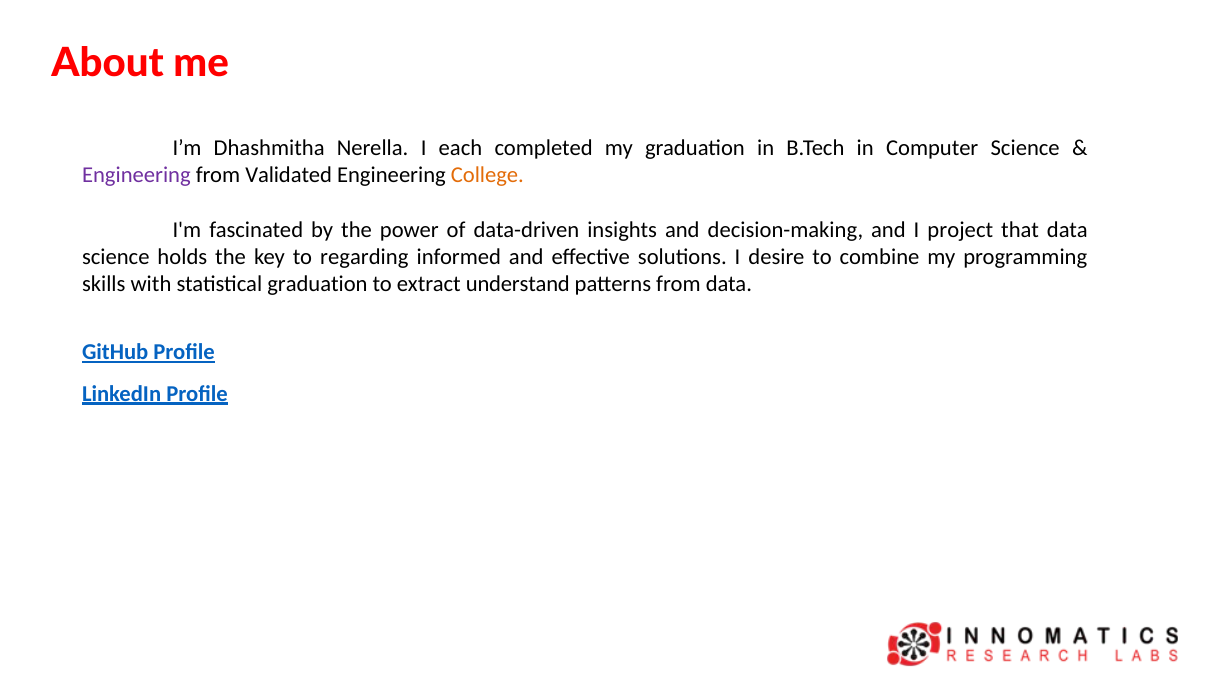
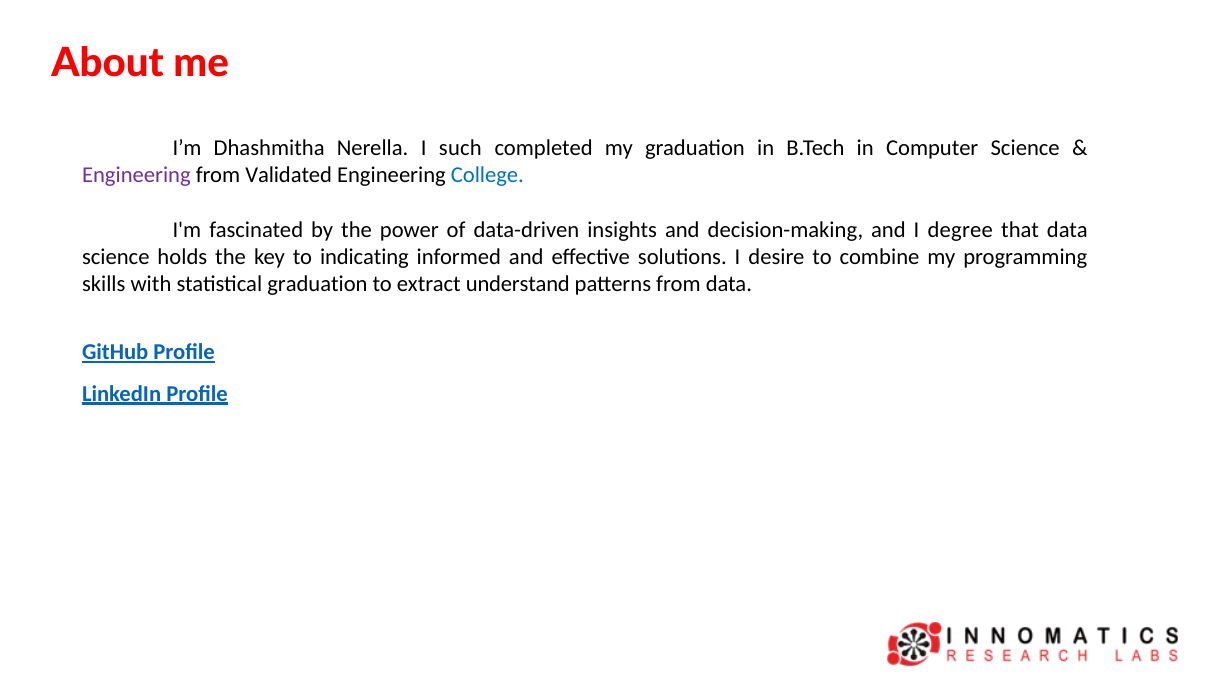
each: each -> such
College colour: orange -> blue
project: project -> degree
regarding: regarding -> indicating
